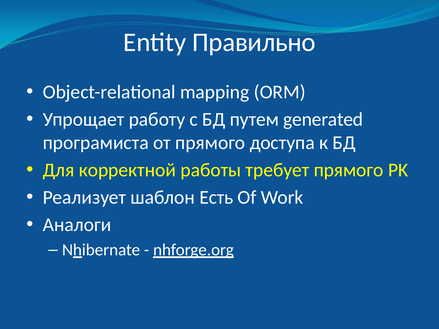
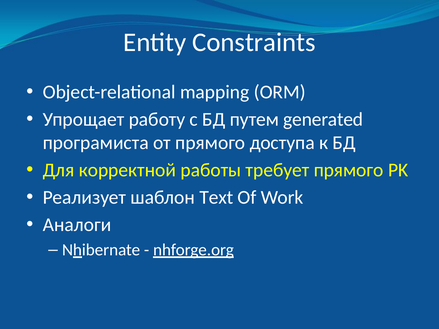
Правильно: Правильно -> Constraints
Есть: Есть -> Text
